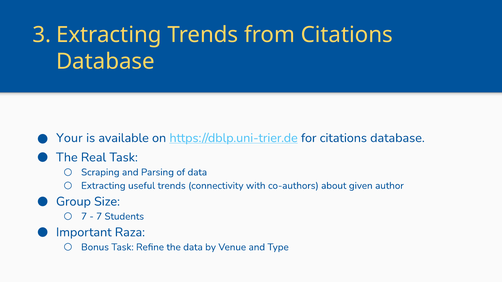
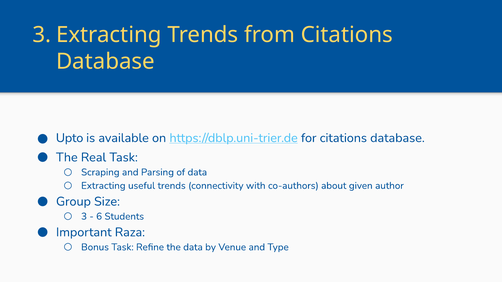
Your: Your -> Upto
7 at (84, 217): 7 -> 3
7 at (99, 217): 7 -> 6
